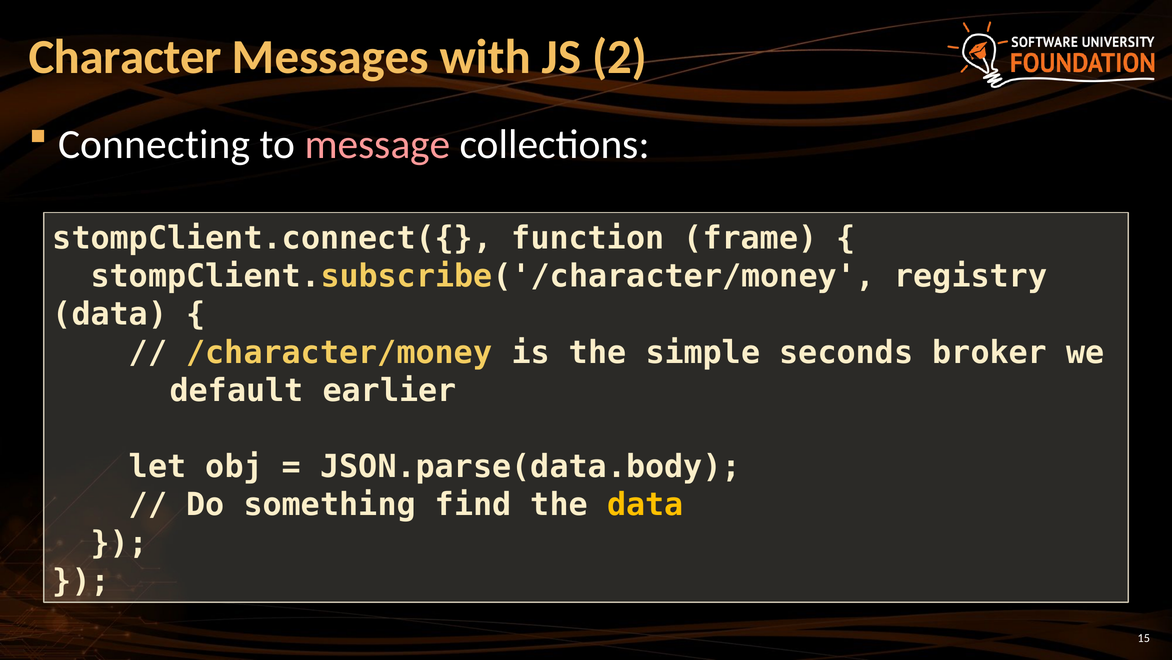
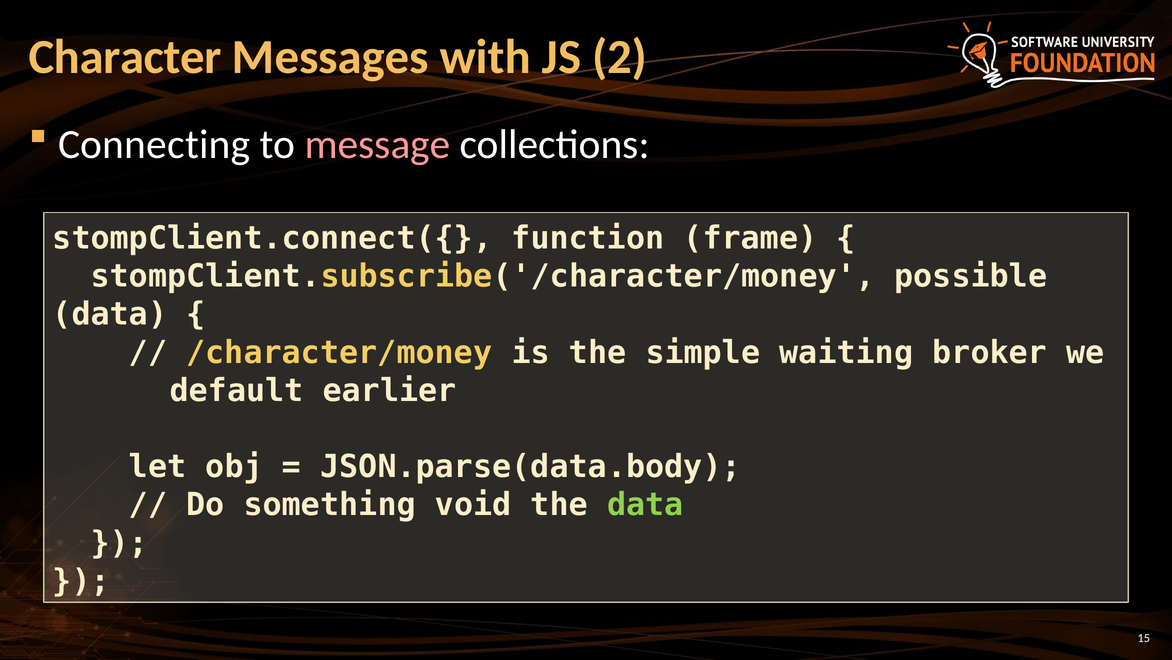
registry: registry -> possible
seconds: seconds -> waiting
find: find -> void
data at (645, 505) colour: yellow -> light green
